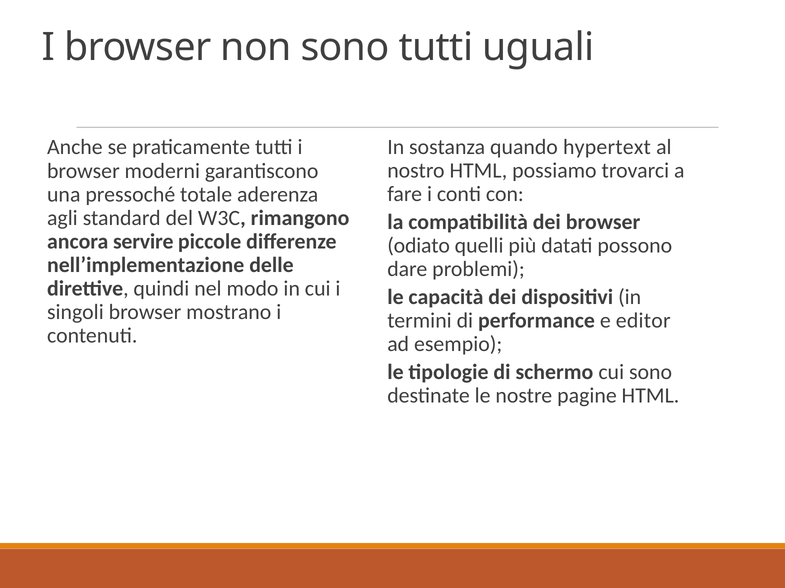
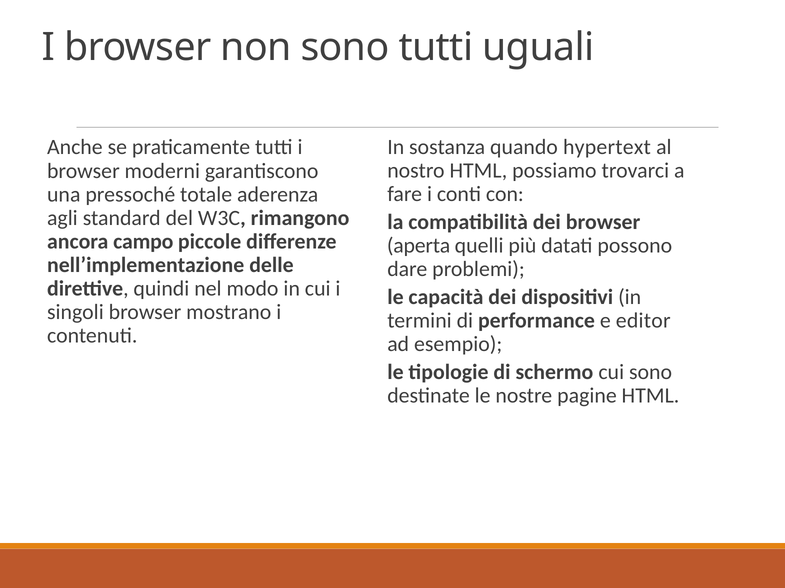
servire: servire -> campo
odiato: odiato -> aperta
